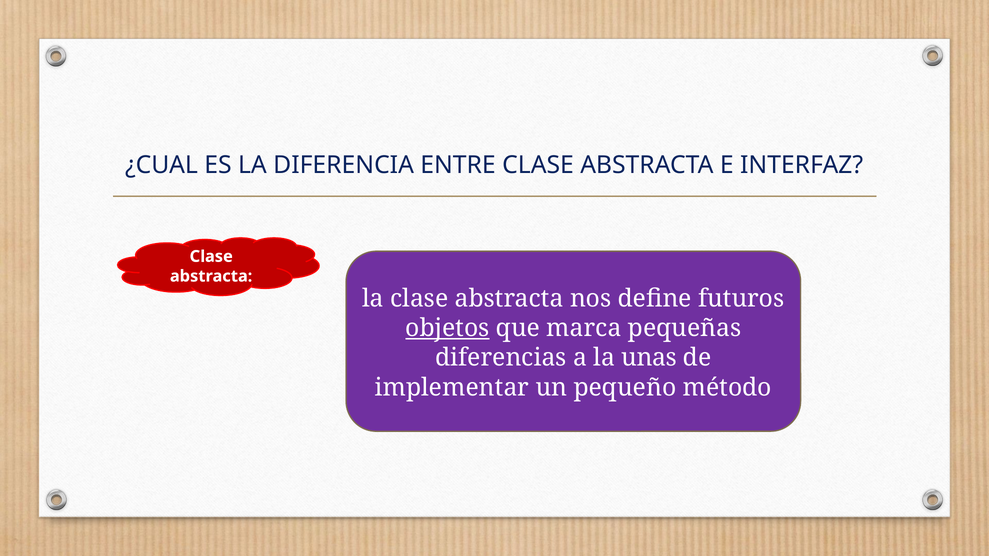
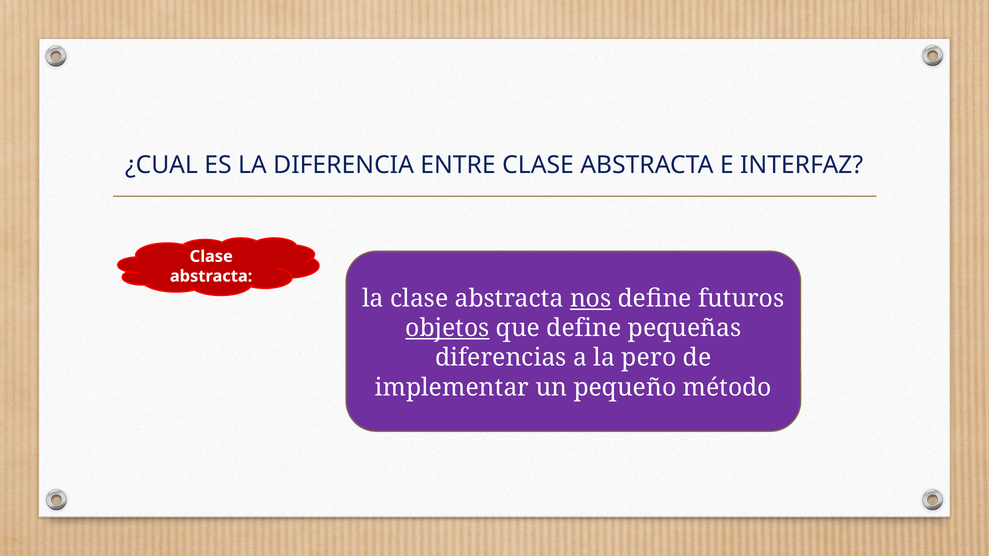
nos underline: none -> present
que marca: marca -> define
unas: unas -> pero
